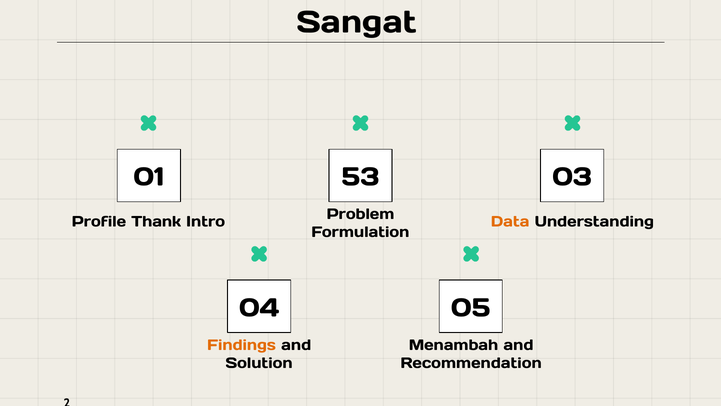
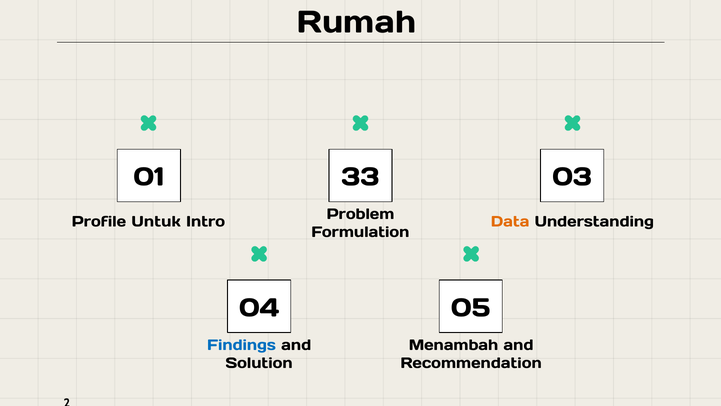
Sangat: Sangat -> Rumah
53: 53 -> 33
Thank: Thank -> Untuk
Findings colour: orange -> blue
